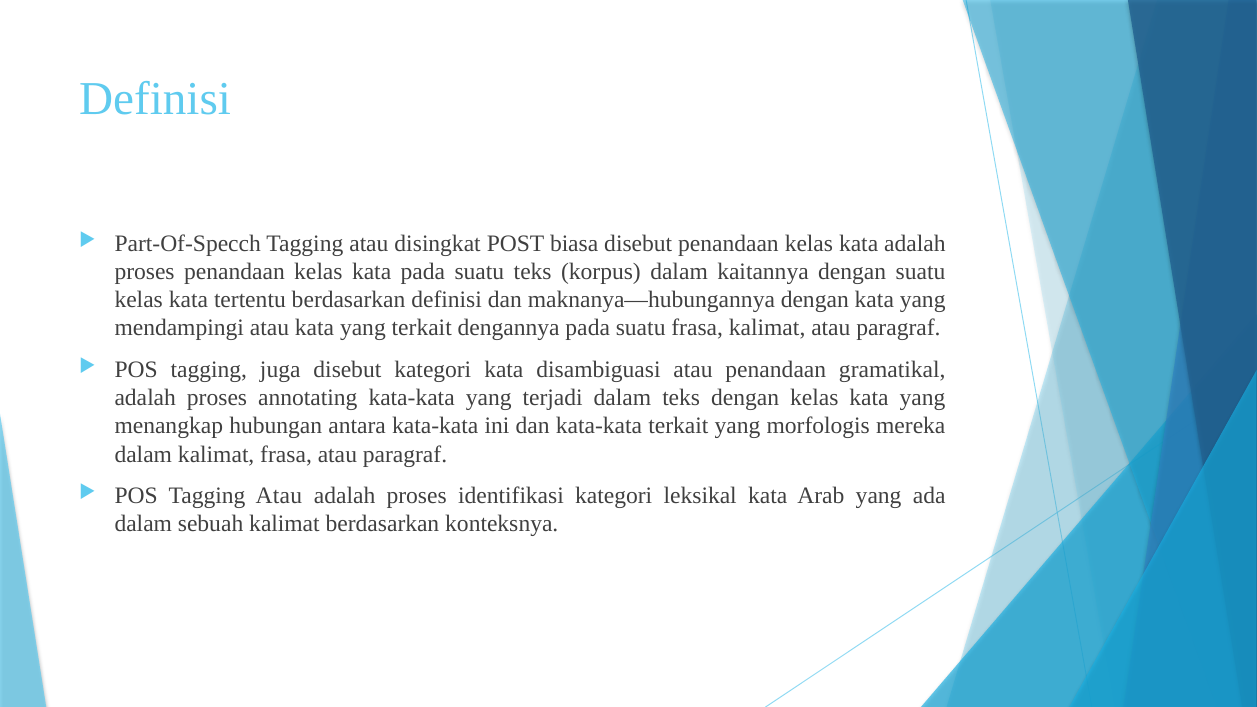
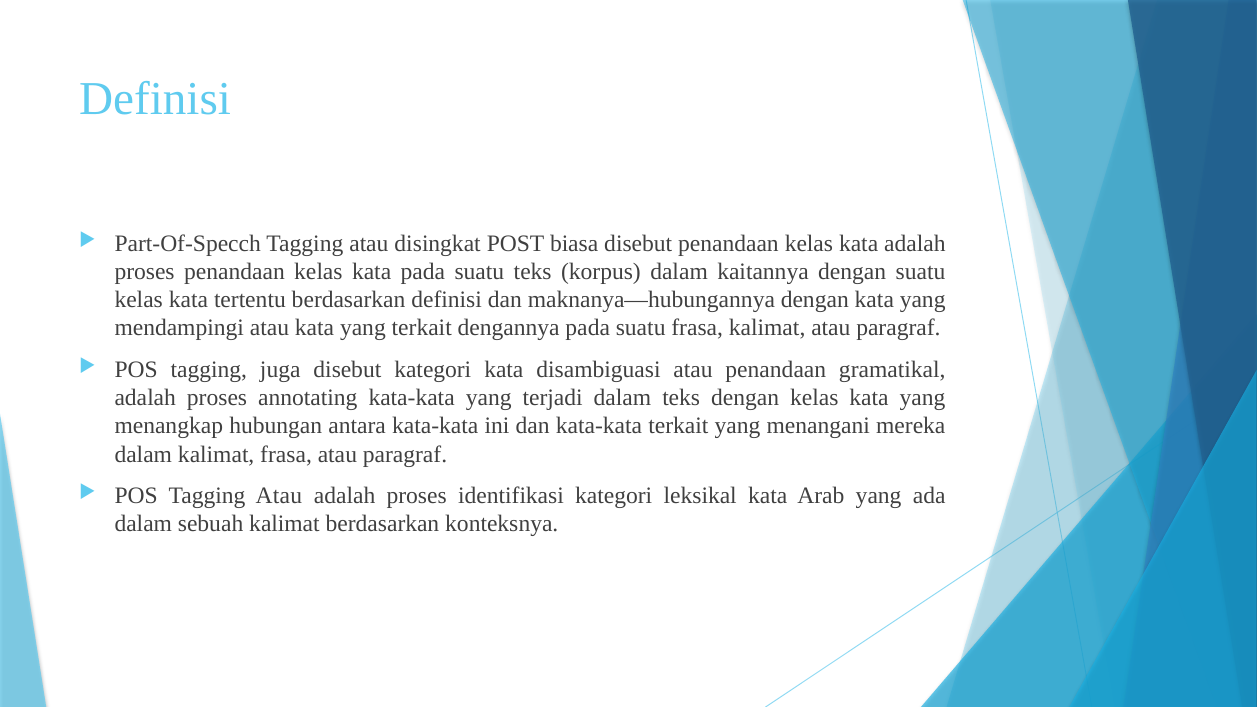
morfologis: morfologis -> menangani
